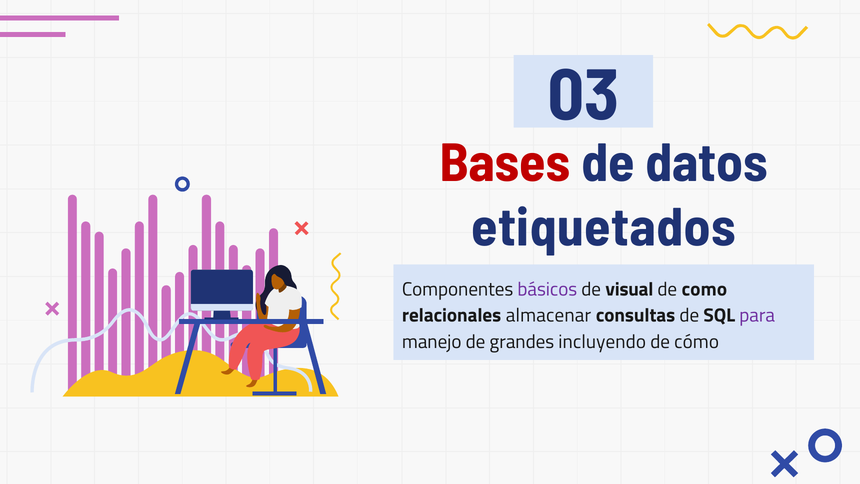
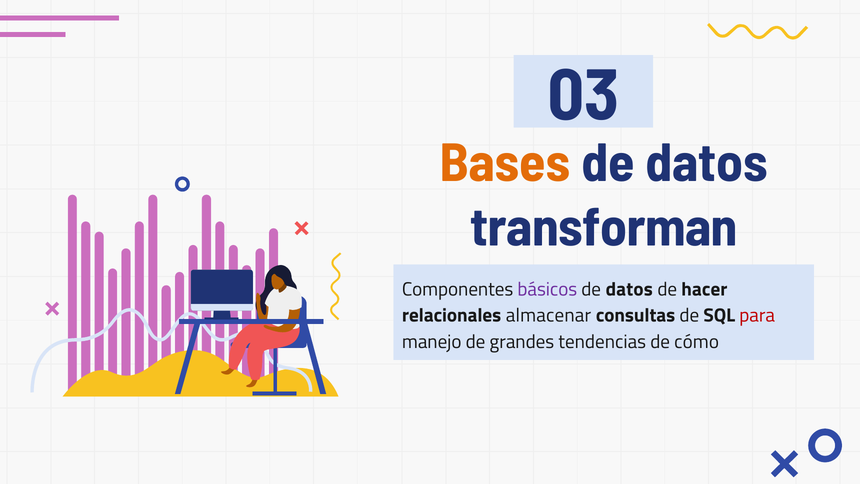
Bases colour: red -> orange
etiquetados: etiquetados -> transforman
visual at (629, 289): visual -> datos
como: como -> hacer
para colour: purple -> red
incluyendo: incluyendo -> tendencias
